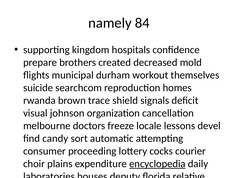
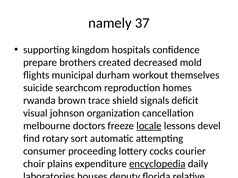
84: 84 -> 37
locale underline: none -> present
candy: candy -> rotary
